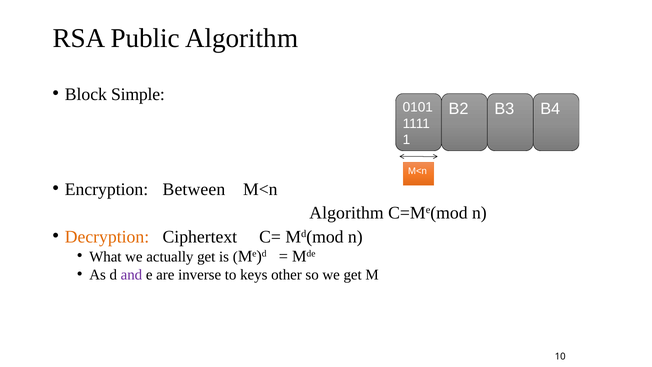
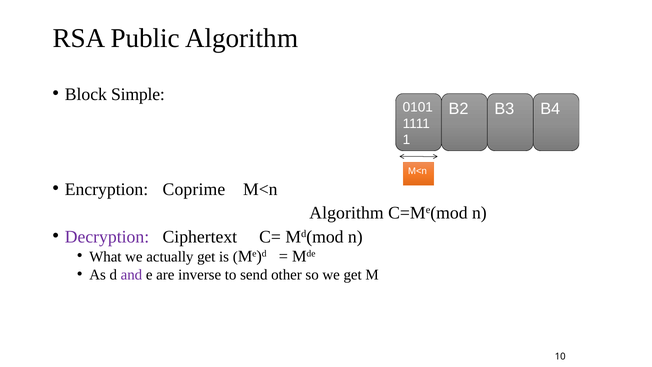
Between: Between -> Coprime
Decryption colour: orange -> purple
keys: keys -> send
